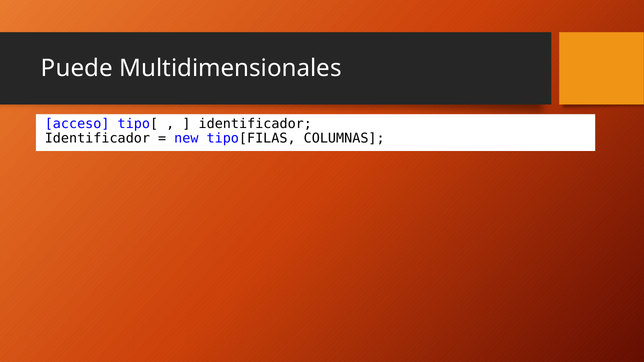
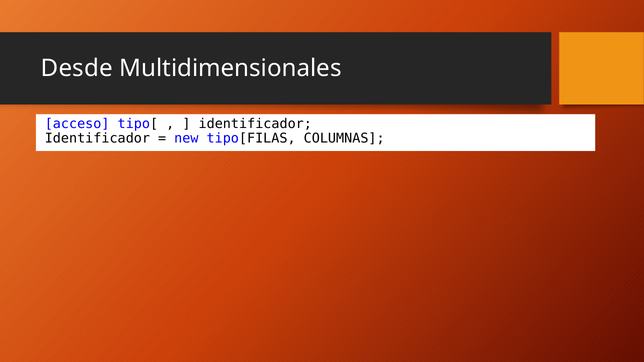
Puede: Puede -> Desde
